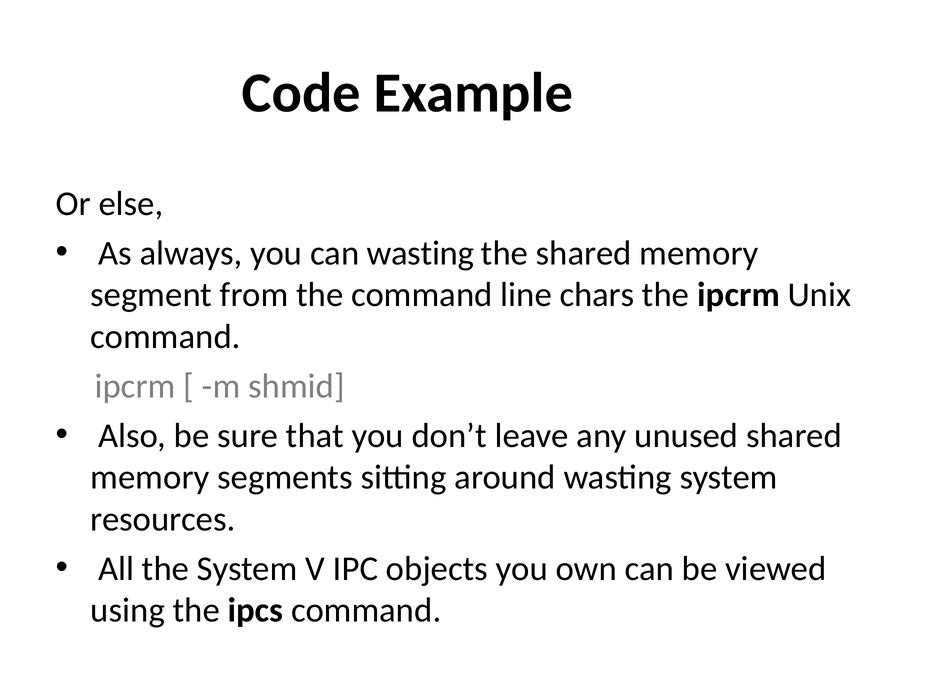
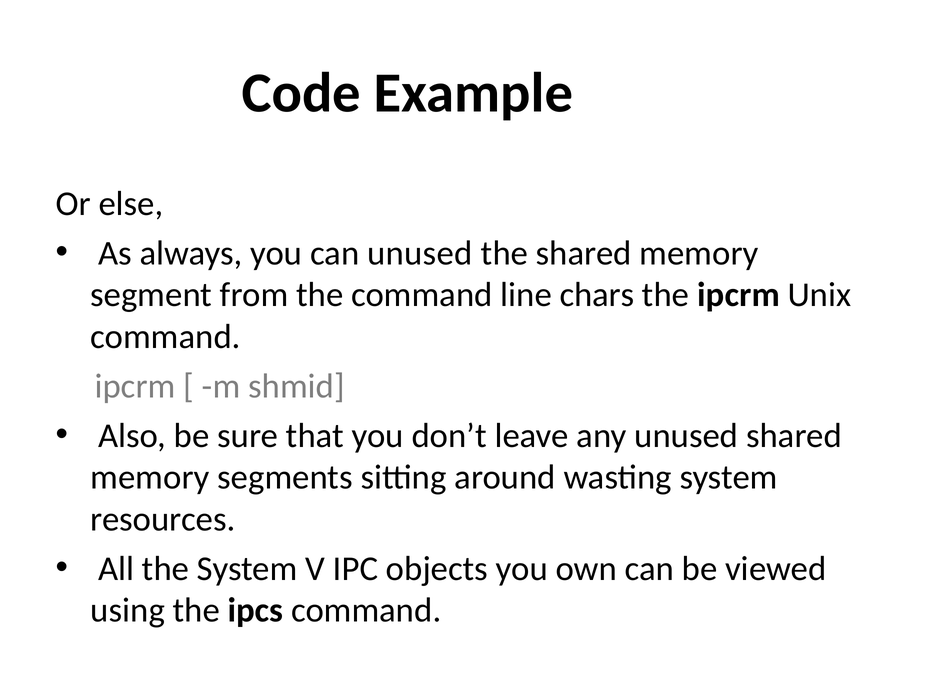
can wasting: wasting -> unused
